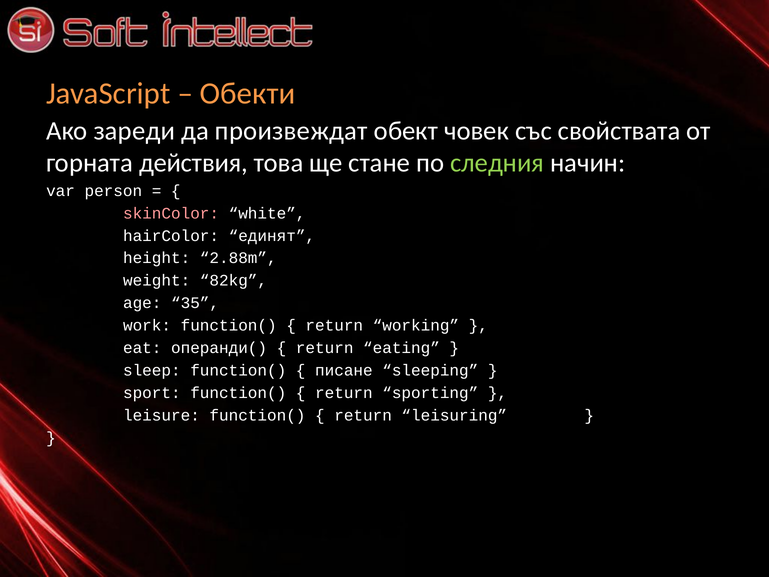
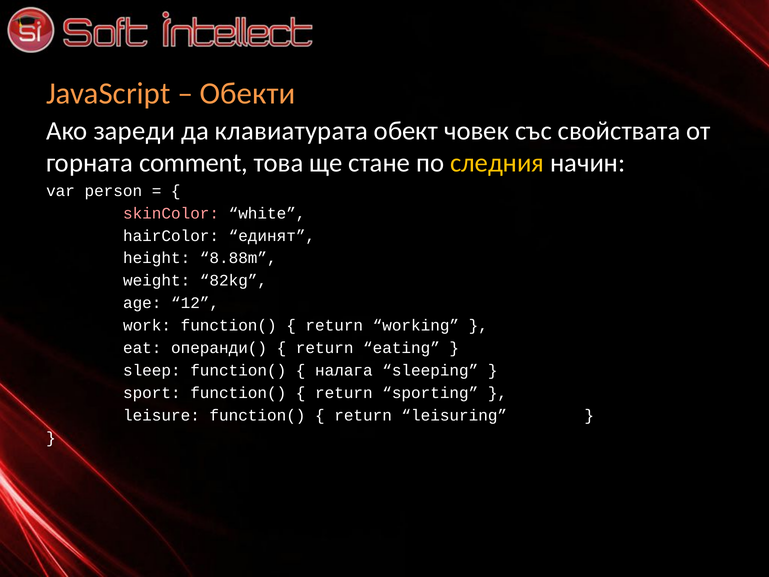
произвеждат: произвеждат -> клавиатурата
действия: действия -> comment
следния colour: light green -> yellow
2.88m: 2.88m -> 8.88m
35: 35 -> 12
писане: писане -> налага
